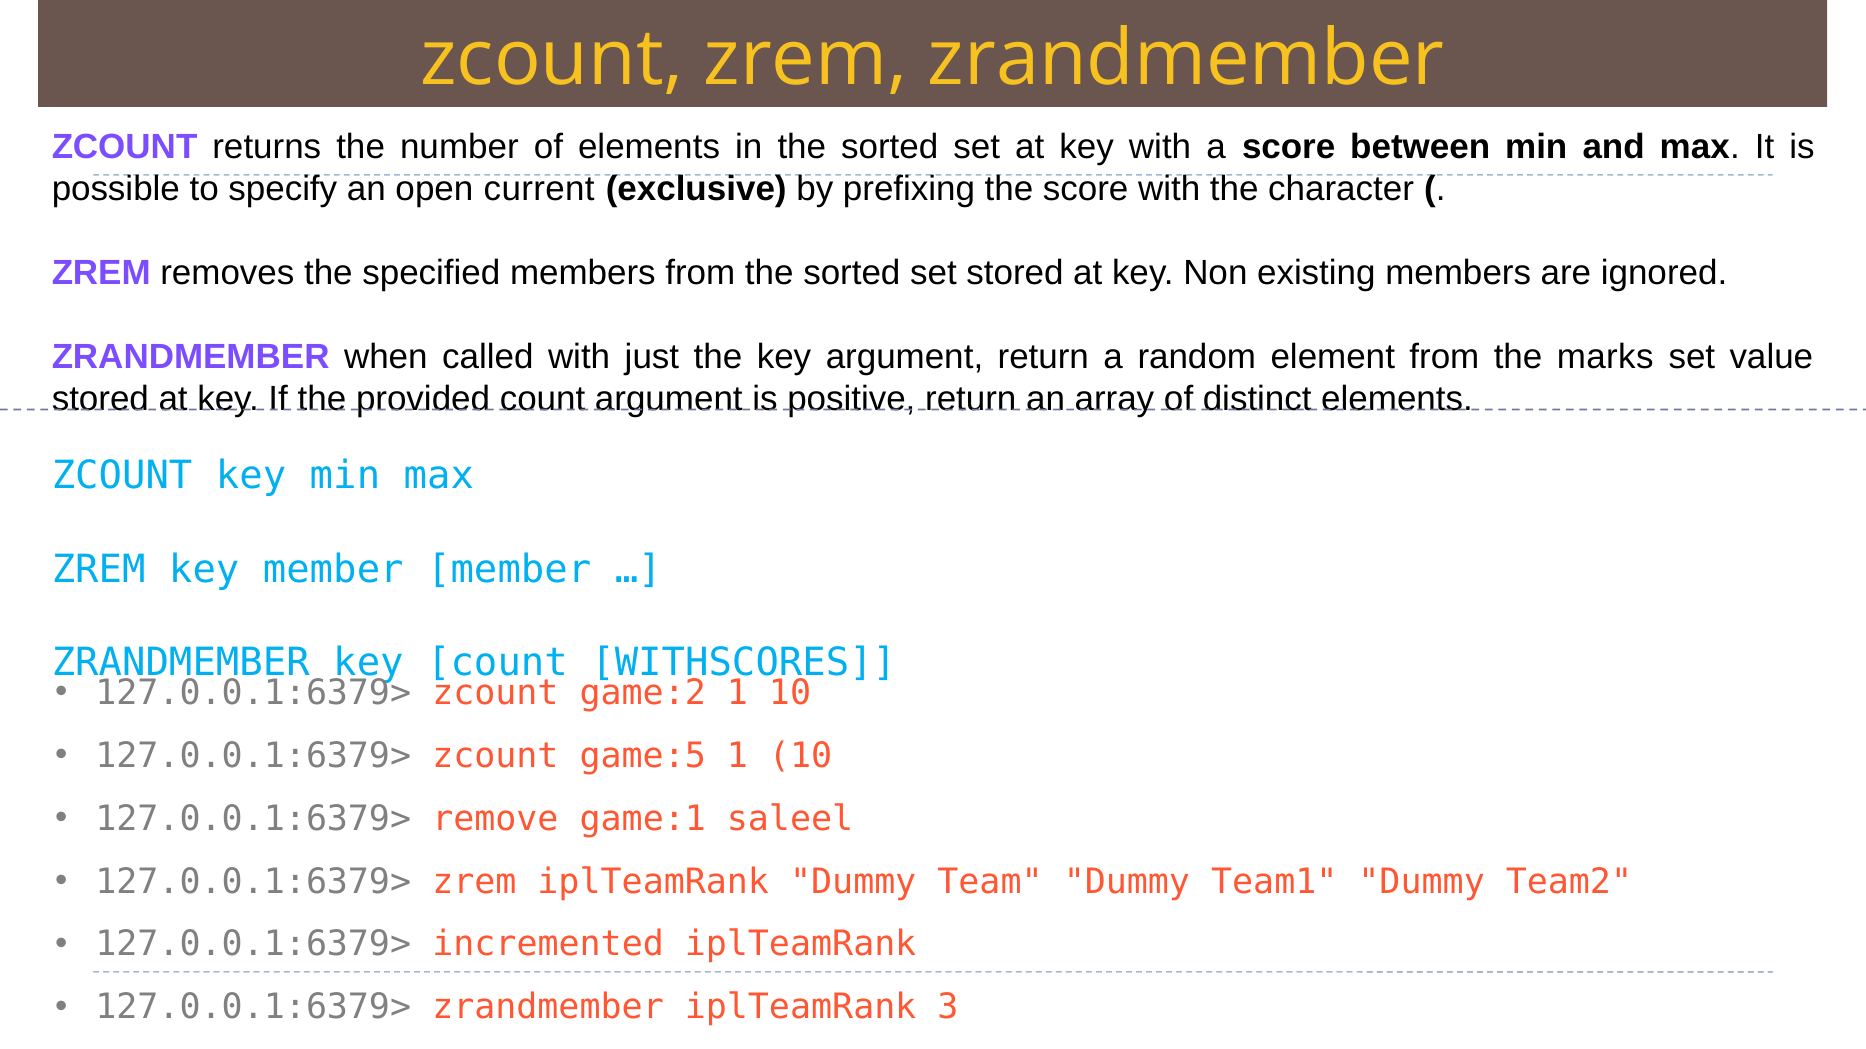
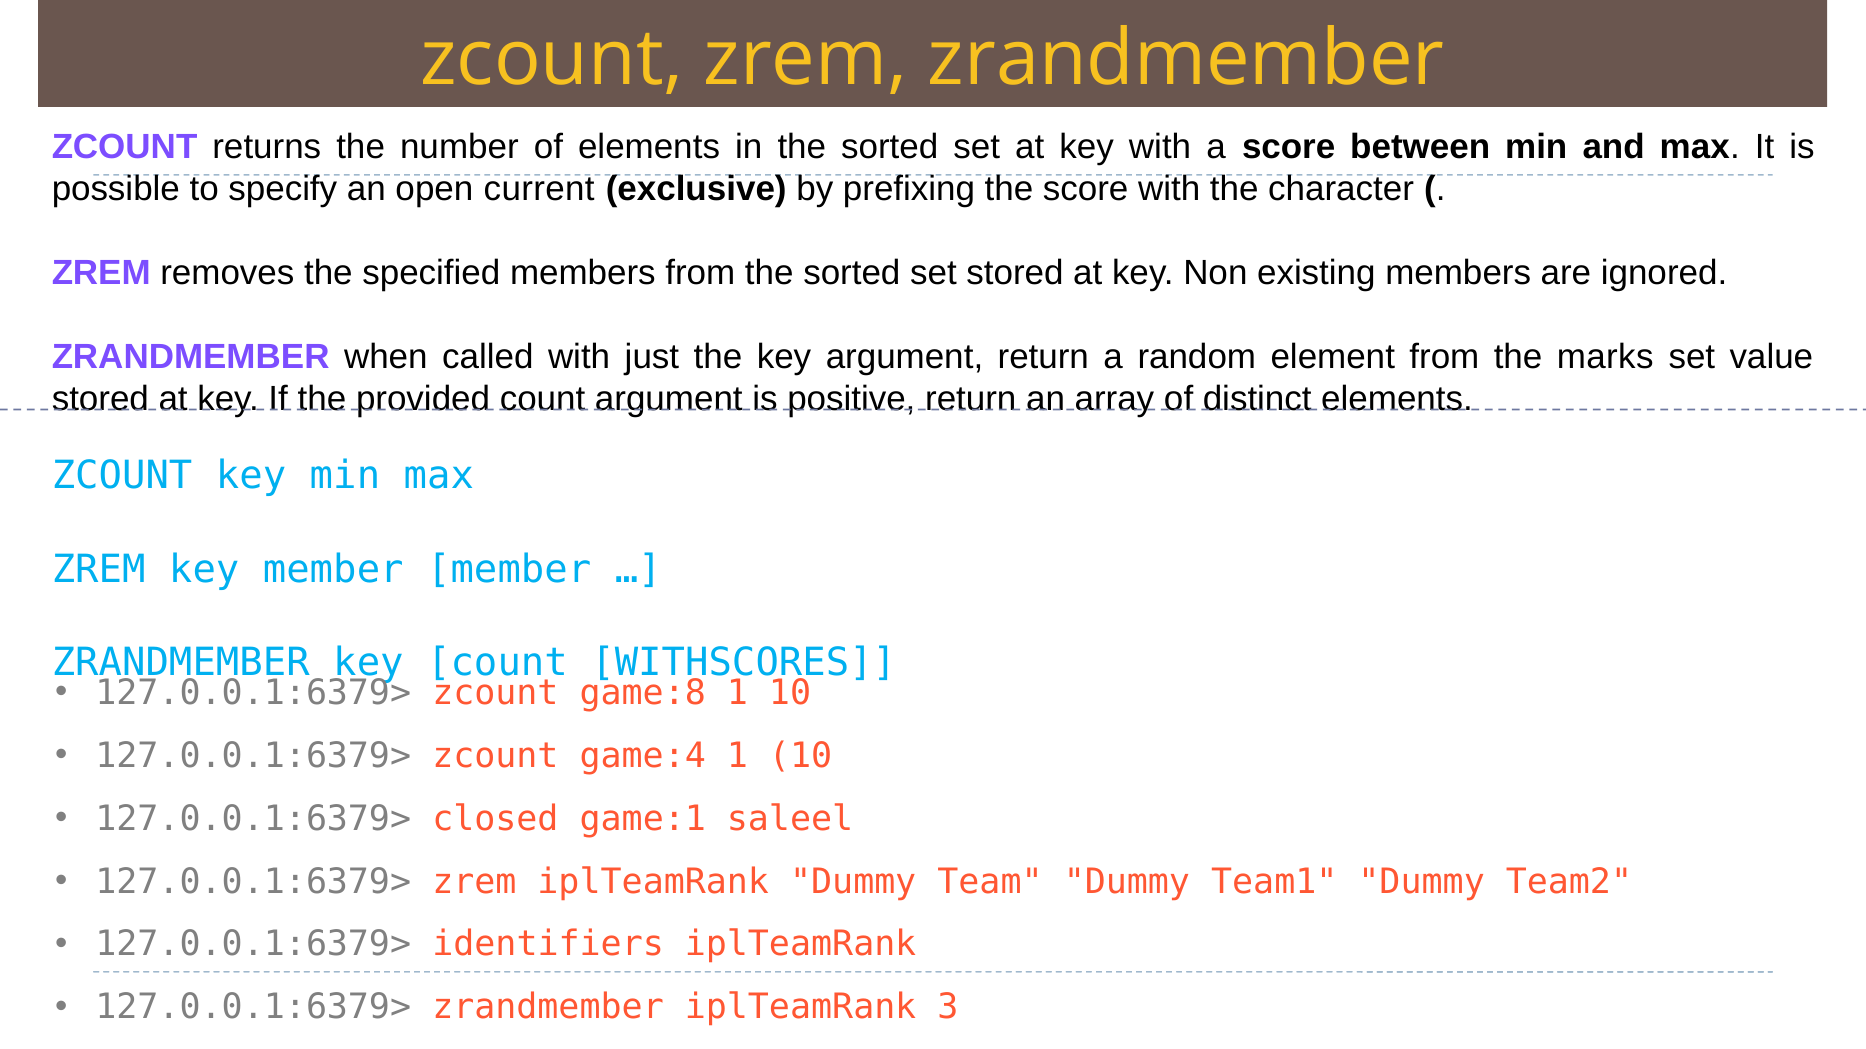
game:2: game:2 -> game:8
game:5: game:5 -> game:4
remove: remove -> closed
incremented: incremented -> identifiers
